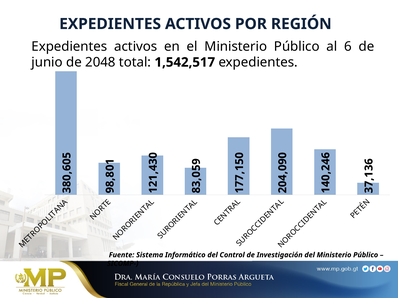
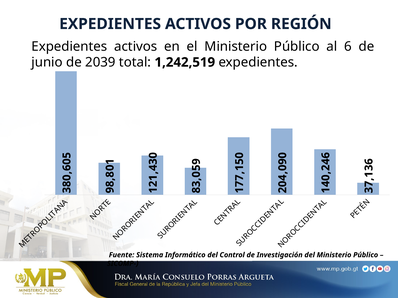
2048: 2048 -> 2039
1,542,517: 1,542,517 -> 1,242,519
